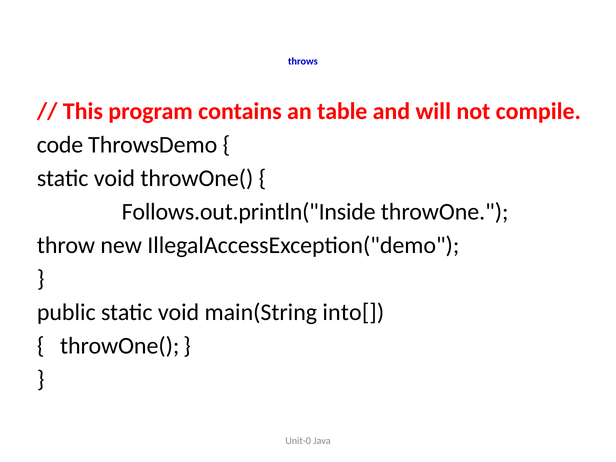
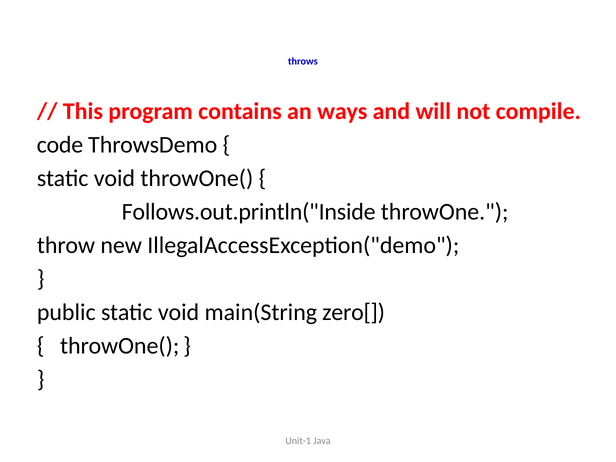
table: table -> ways
into[: into[ -> zero[
Unit-0: Unit-0 -> Unit-1
